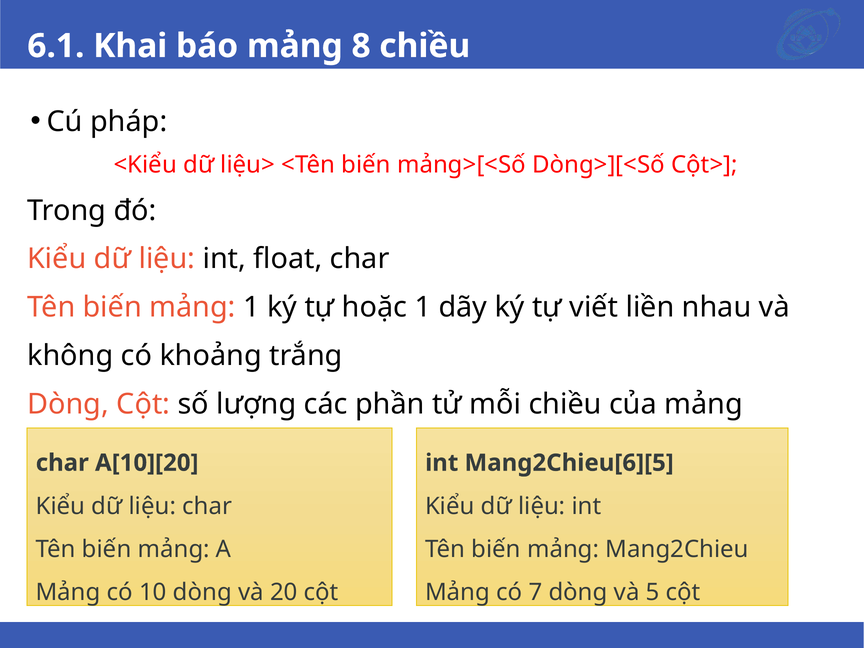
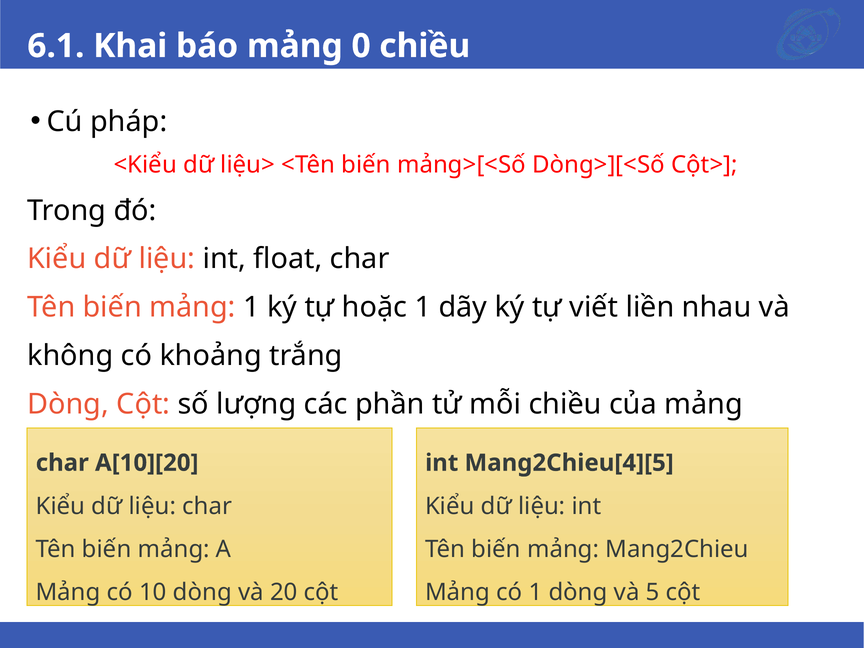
8: 8 -> 0
Mang2Chieu[6][5: Mang2Chieu[6][5 -> Mang2Chieu[4][5
có 7: 7 -> 1
